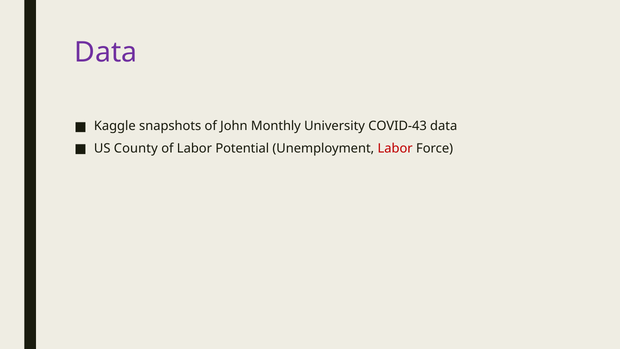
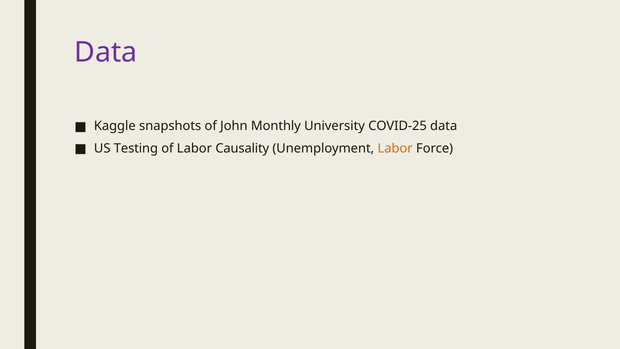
COVID-43: COVID-43 -> COVID-25
County: County -> Testing
Potential: Potential -> Causality
Labor at (395, 148) colour: red -> orange
